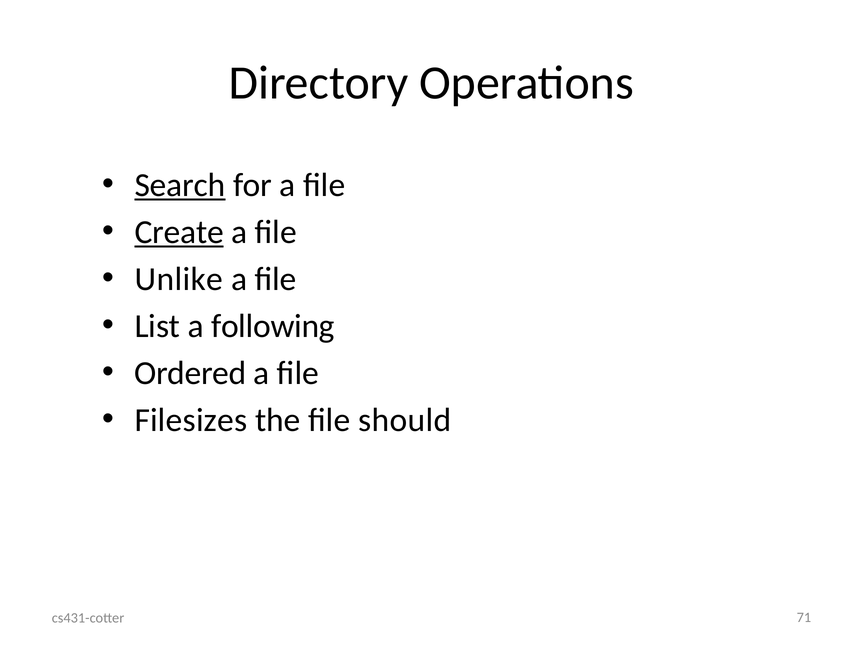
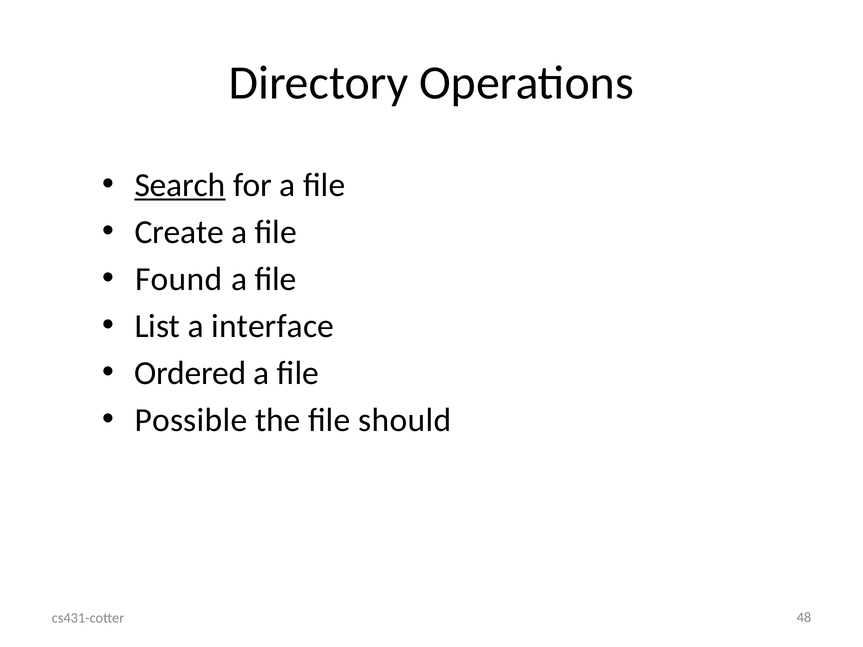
Create underline: present -> none
Unlike: Unlike -> Found
following: following -> interface
Filesizes: Filesizes -> Possible
71: 71 -> 48
